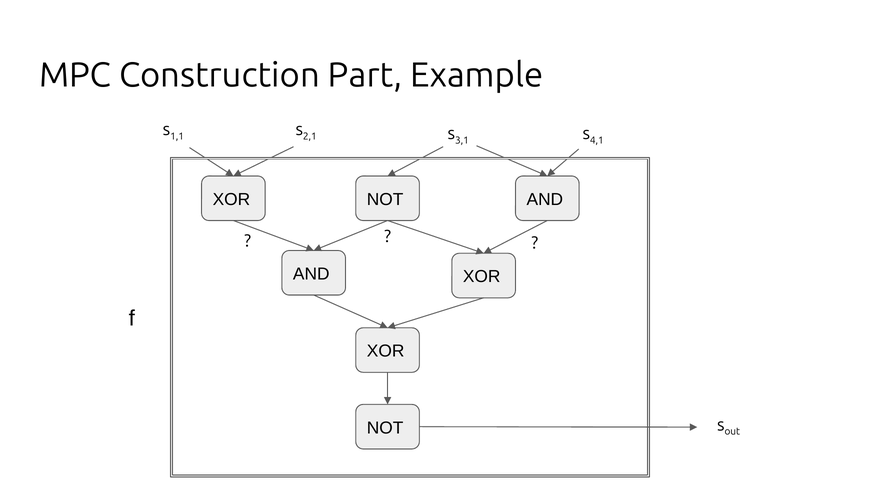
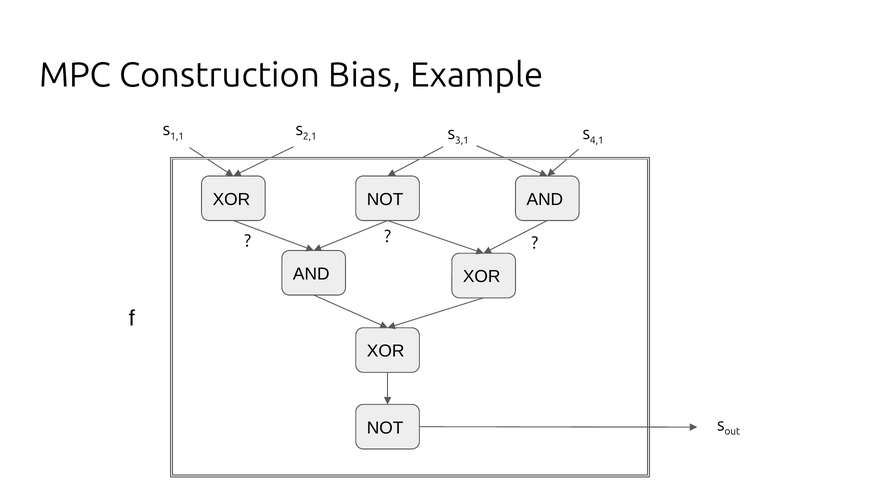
Part: Part -> Bias
